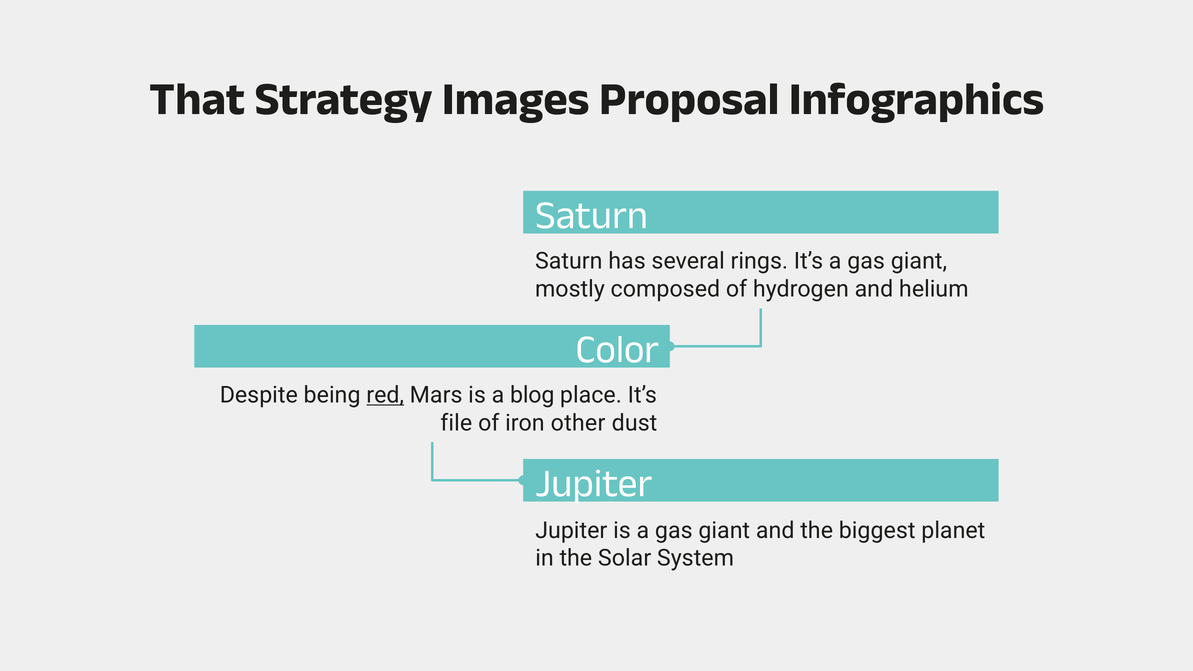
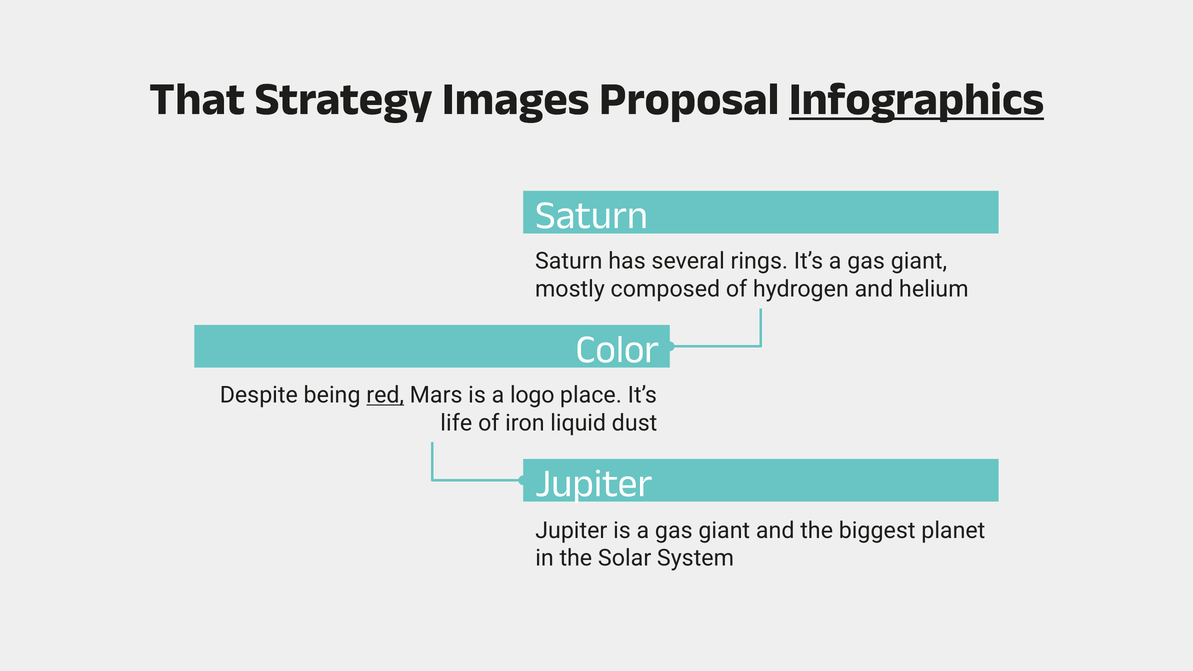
Infographics underline: none -> present
blog: blog -> logo
file: file -> life
other: other -> liquid
